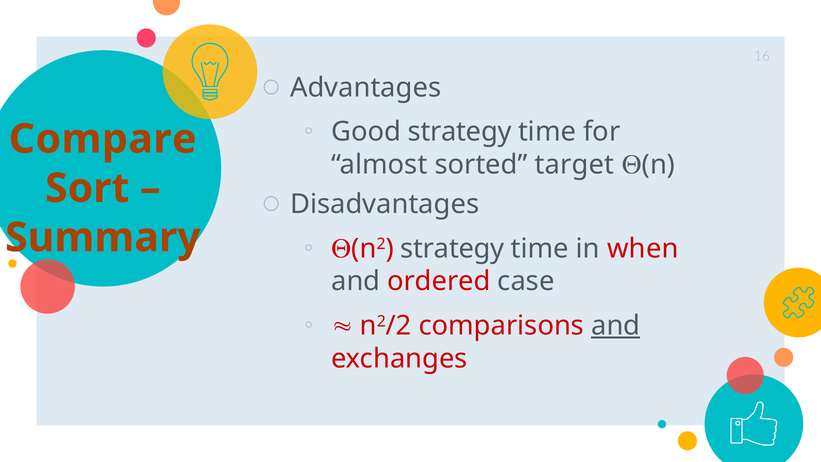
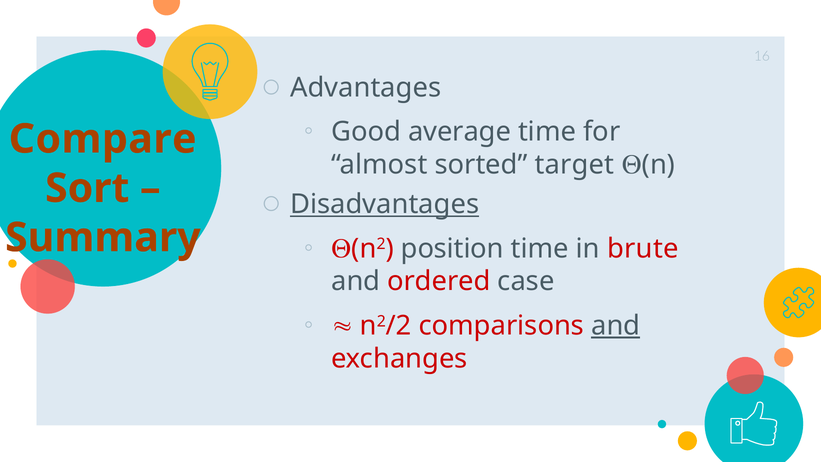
Good strategy: strategy -> average
Disadvantages underline: none -> present
(n2 strategy: strategy -> position
when: when -> brute
